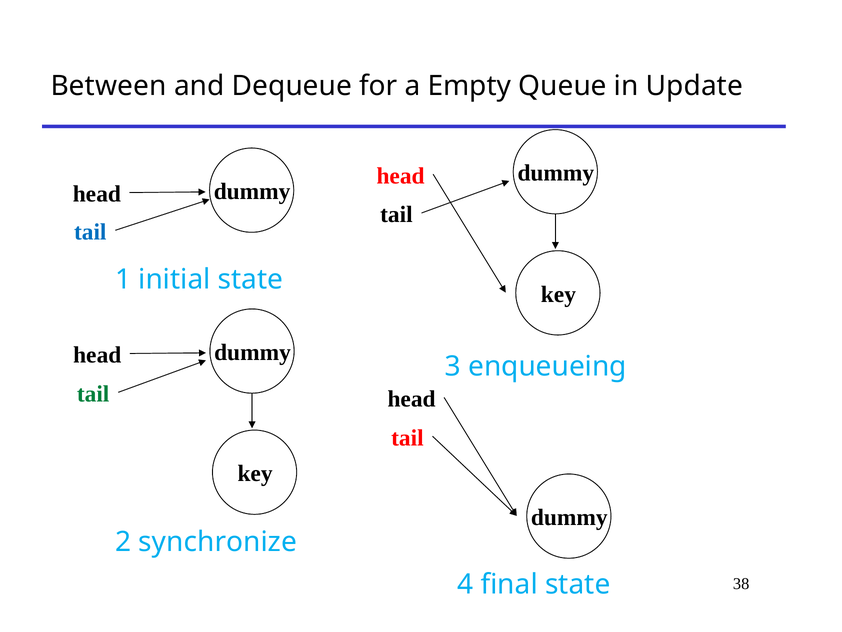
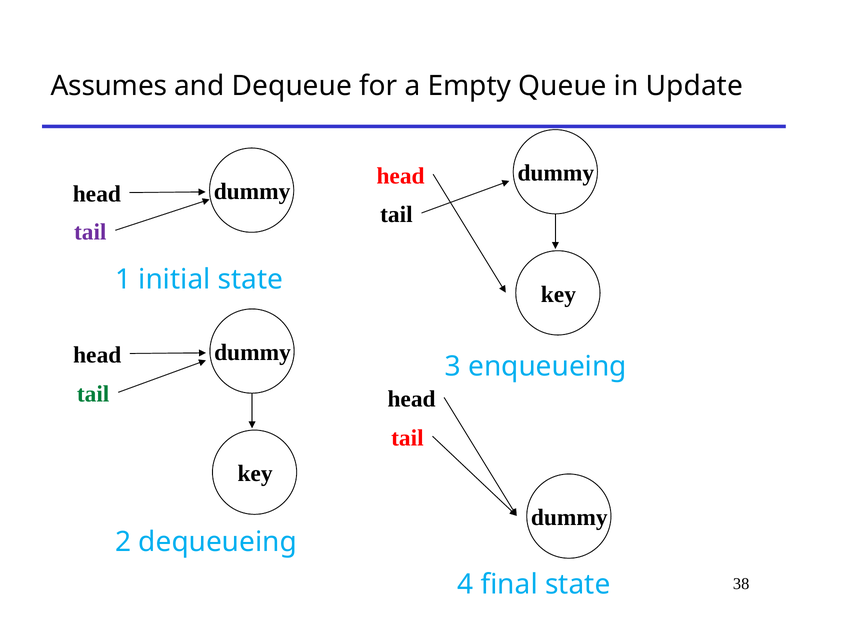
Between: Between -> Assumes
tail at (90, 232) colour: blue -> purple
synchronize: synchronize -> dequeueing
